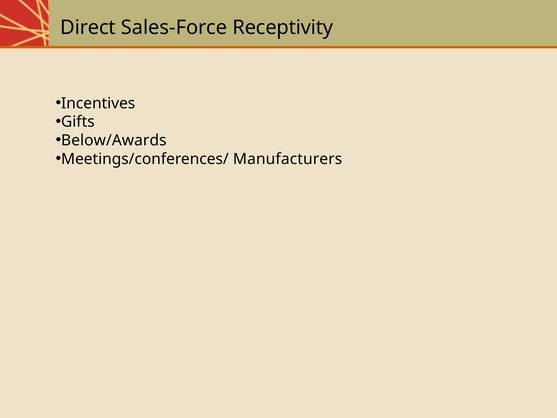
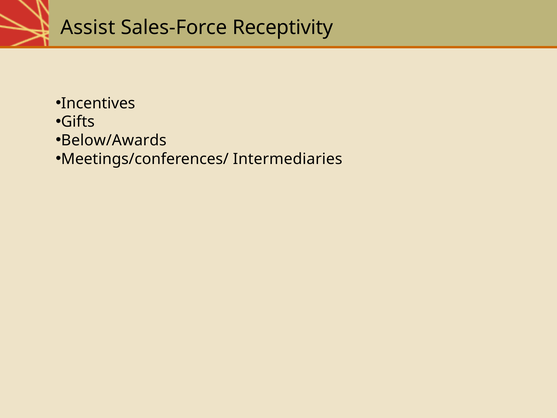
Direct: Direct -> Assist
Manufacturers: Manufacturers -> Intermediaries
